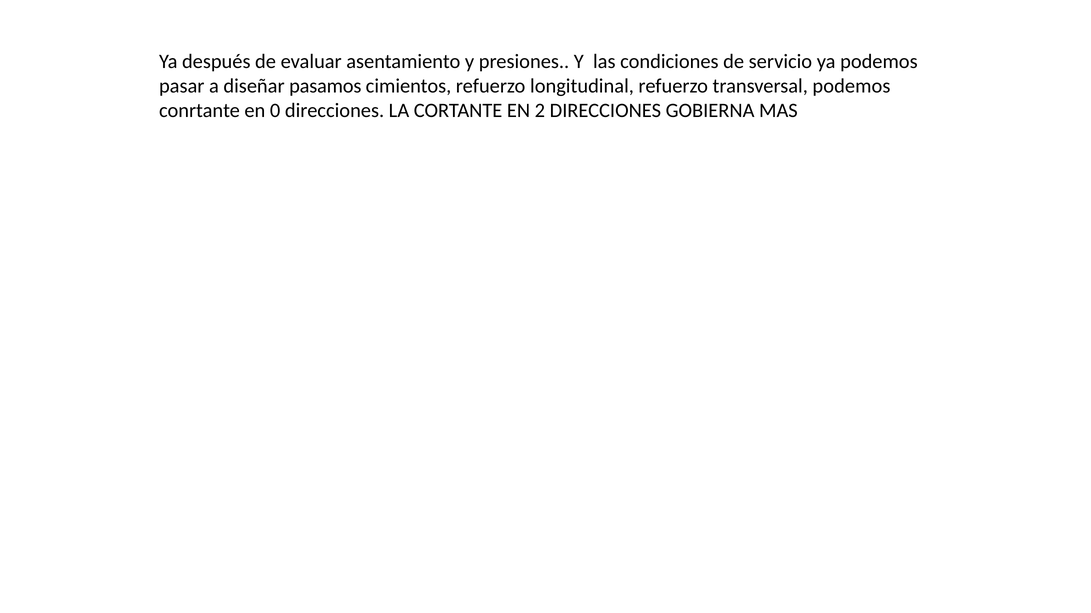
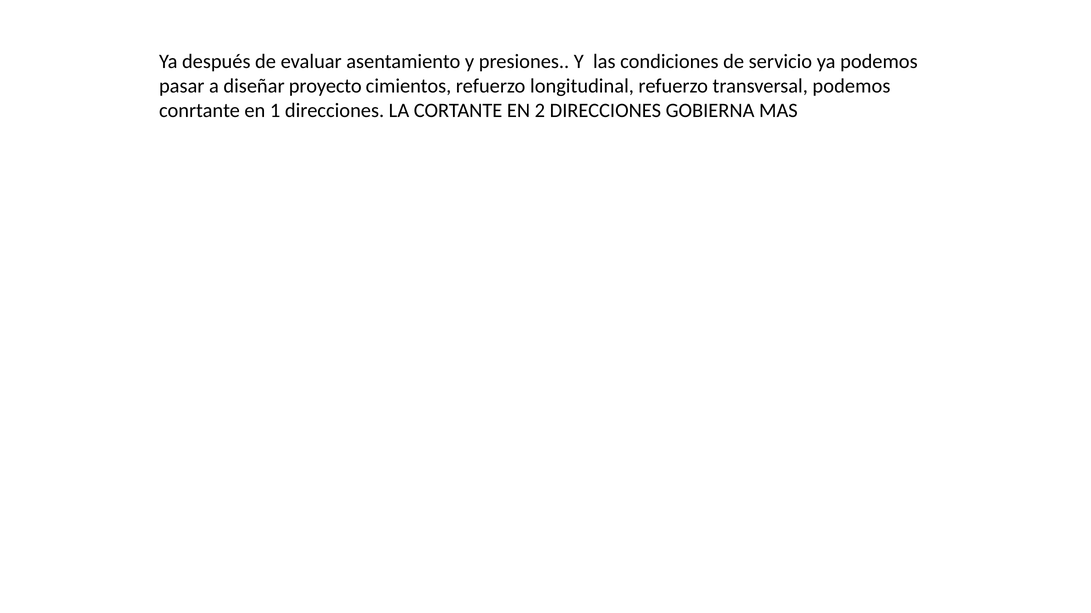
pasamos: pasamos -> proyecto
0: 0 -> 1
